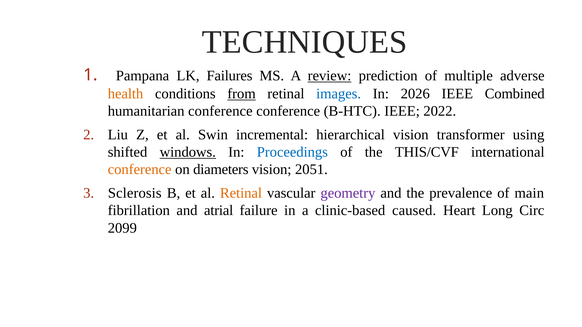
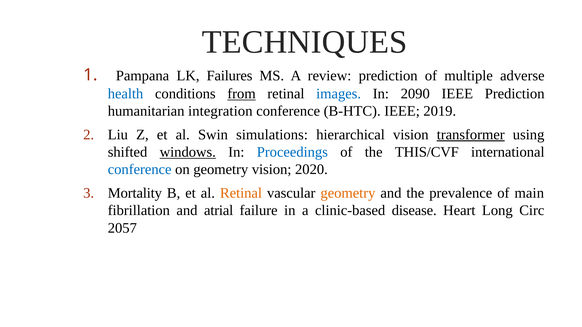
review underline: present -> none
health colour: orange -> blue
2026: 2026 -> 2090
IEEE Combined: Combined -> Prediction
humanitarian conference: conference -> integration
2022: 2022 -> 2019
incremental: incremental -> simulations
transformer underline: none -> present
conference at (140, 170) colour: orange -> blue
on diameters: diameters -> geometry
2051: 2051 -> 2020
Sclerosis: Sclerosis -> Mortality
geometry at (348, 193) colour: purple -> orange
caused: caused -> disease
2099: 2099 -> 2057
